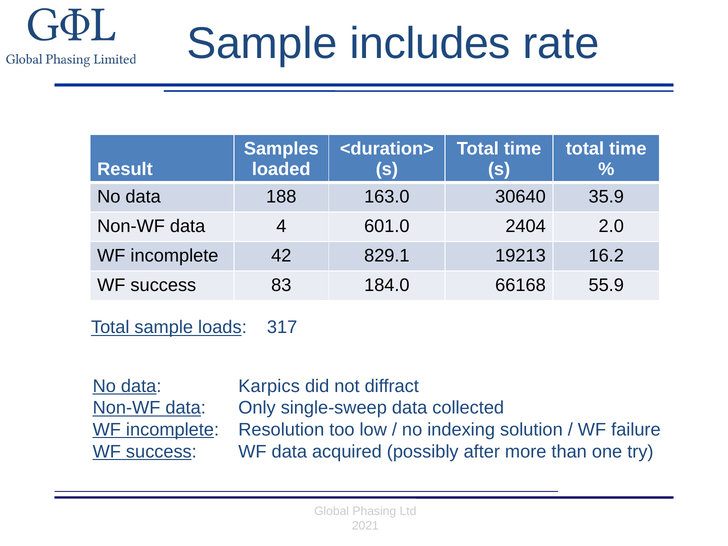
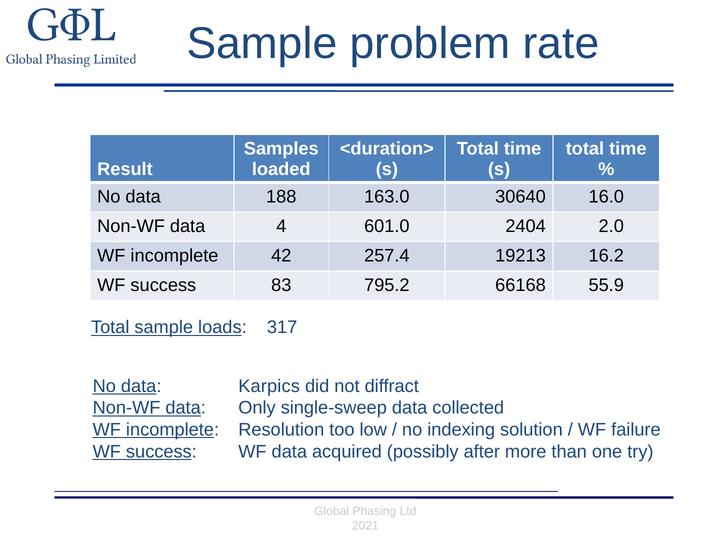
includes: includes -> problem
35.9: 35.9 -> 16.0
829.1: 829.1 -> 257.4
184.0: 184.0 -> 795.2
